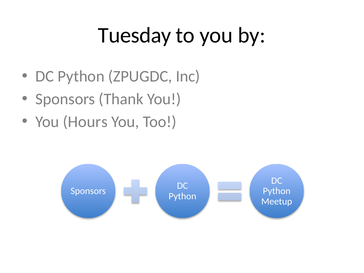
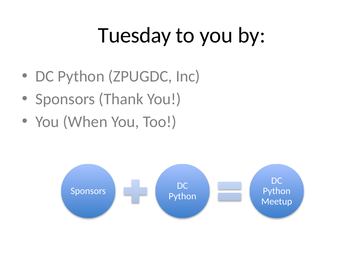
Hours: Hours -> When
